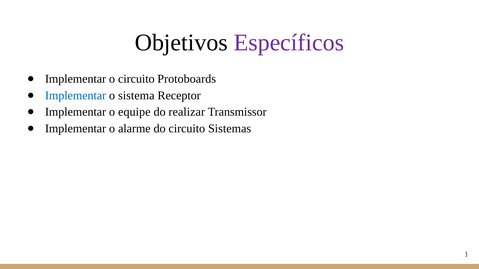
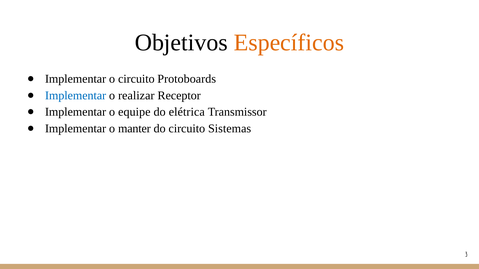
Específicos colour: purple -> orange
sistema: sistema -> realizar
realizar: realizar -> elétrica
alarme: alarme -> manter
